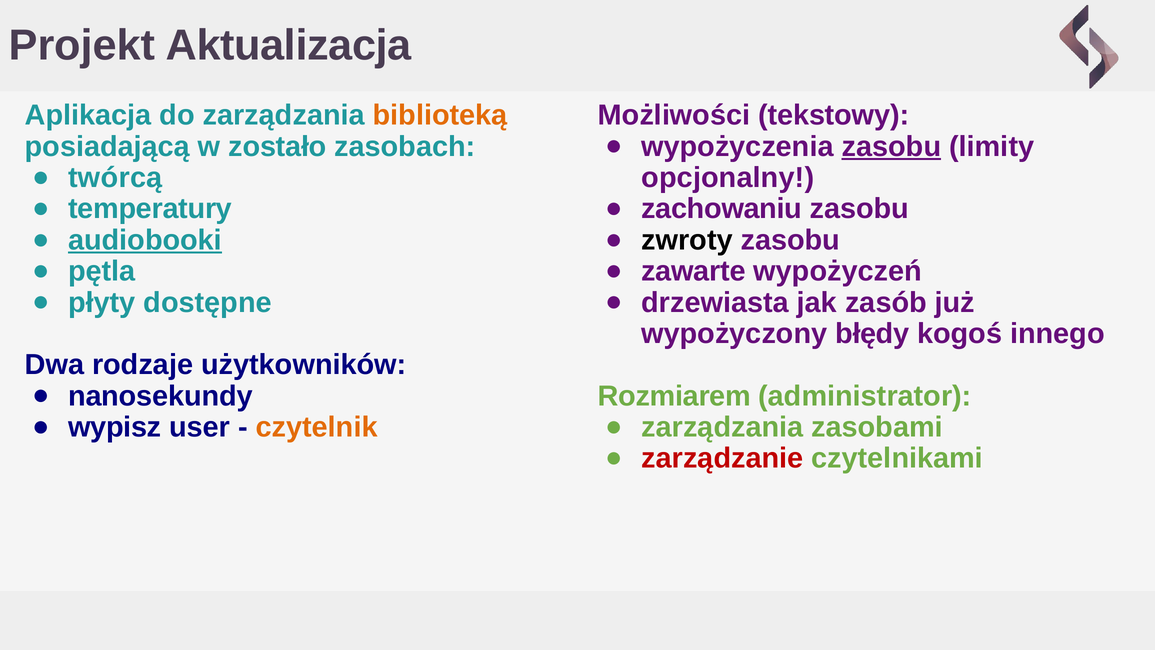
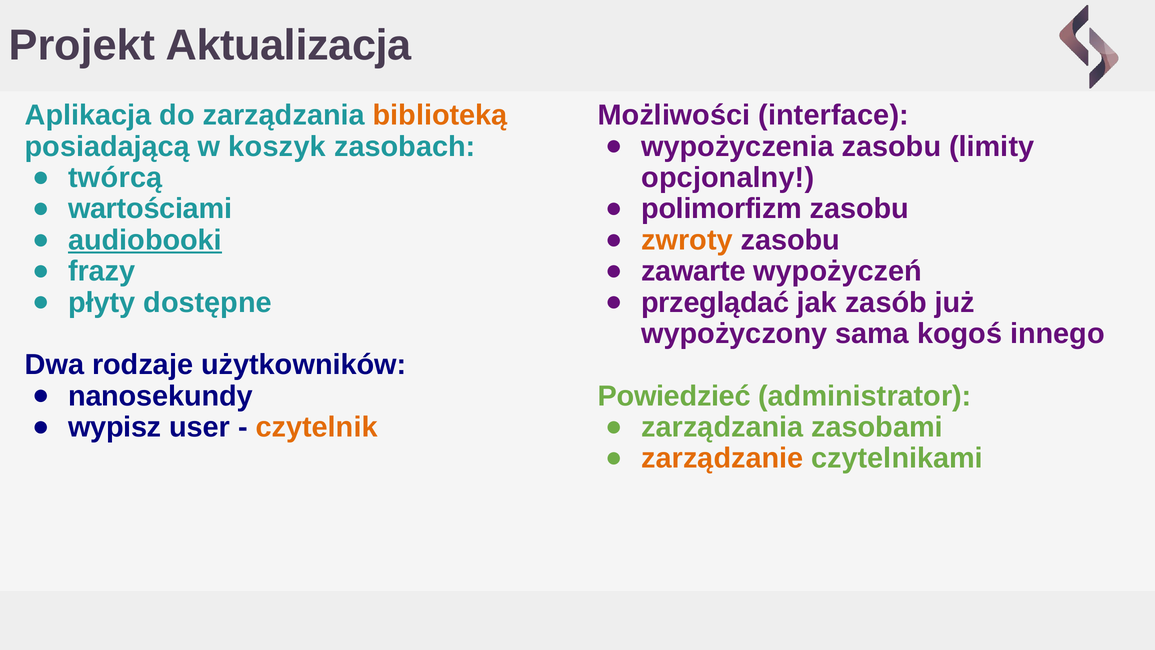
tekstowy: tekstowy -> interface
zasobu at (891, 146) underline: present -> none
zostało: zostało -> koszyk
temperatury: temperatury -> wartościami
zachowaniu: zachowaniu -> polimorfizm
zwroty colour: black -> orange
pętla: pętla -> frazy
drzewiasta: drzewiasta -> przeglądać
błędy: błędy -> sama
Rozmiarem: Rozmiarem -> Powiedzieć
zarządzanie colour: red -> orange
